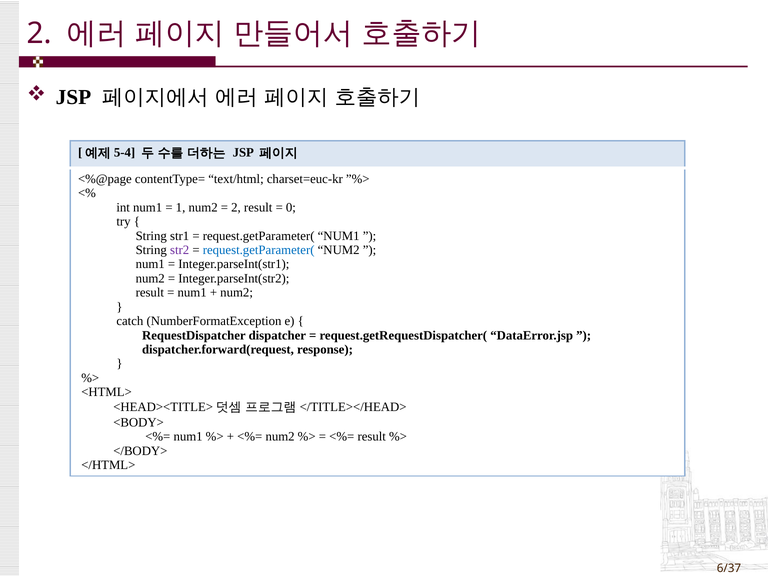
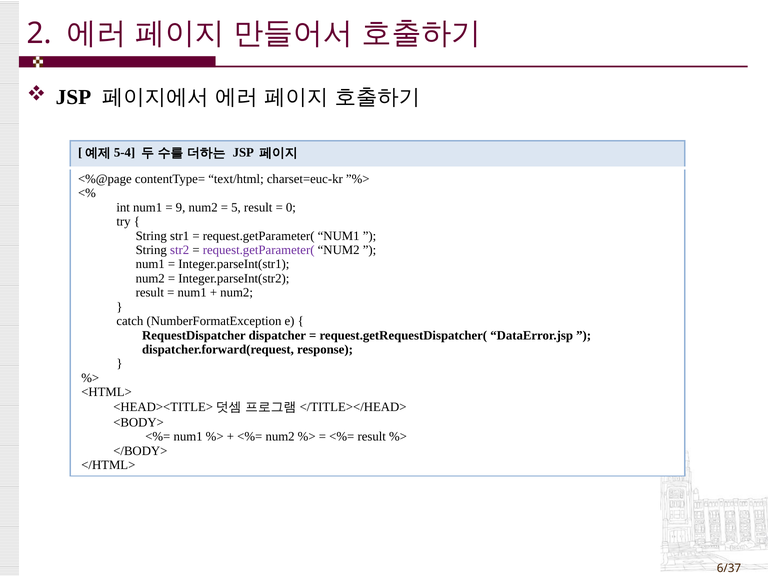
1: 1 -> 9
2 at (236, 207): 2 -> 5
request.getParameter( at (259, 250) colour: blue -> purple
